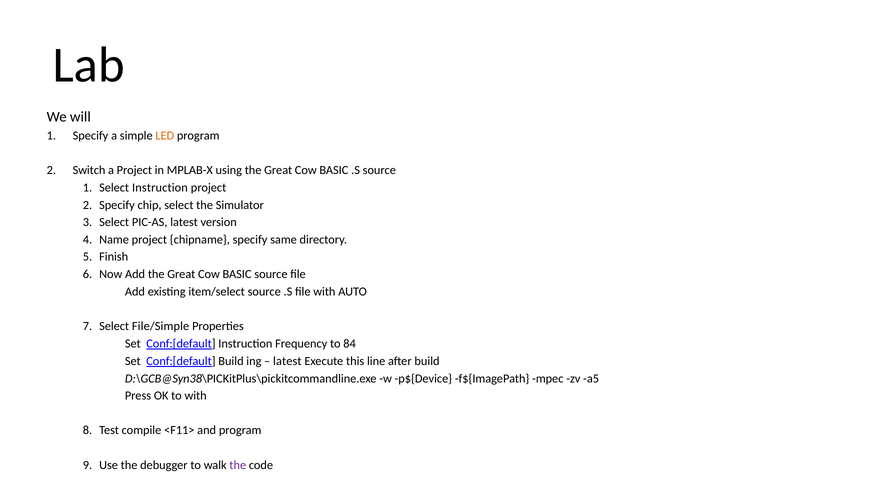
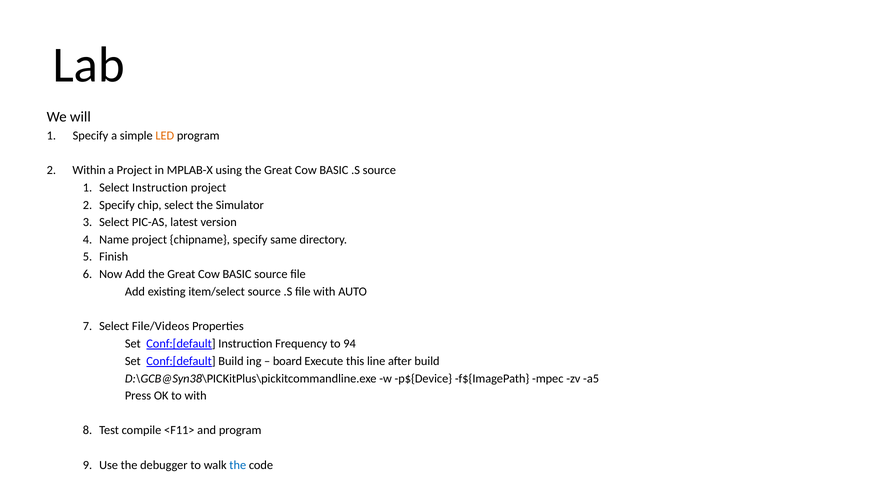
Switch: Switch -> Within
File/Simple: File/Simple -> File/Videos
84: 84 -> 94
latest at (287, 361): latest -> board
the at (238, 465) colour: purple -> blue
